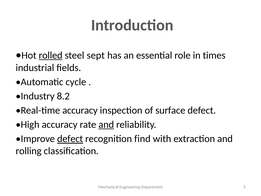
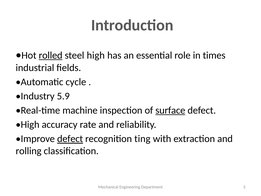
steel sept: sept -> high
8.2: 8.2 -> 5.9
Real-time accuracy: accuracy -> machine
surface underline: none -> present
and at (106, 124) underline: present -> none
find: find -> ting
